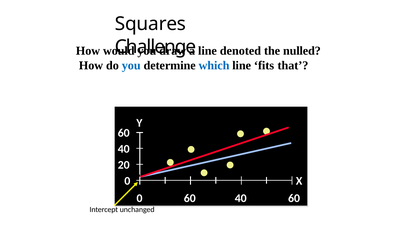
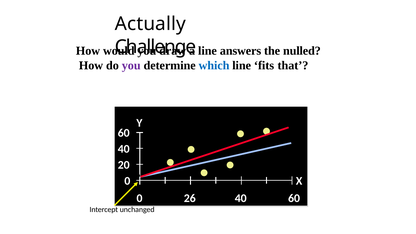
Squares: Squares -> Actually
denoted: denoted -> answers
you at (131, 65) colour: blue -> purple
0 60: 60 -> 26
